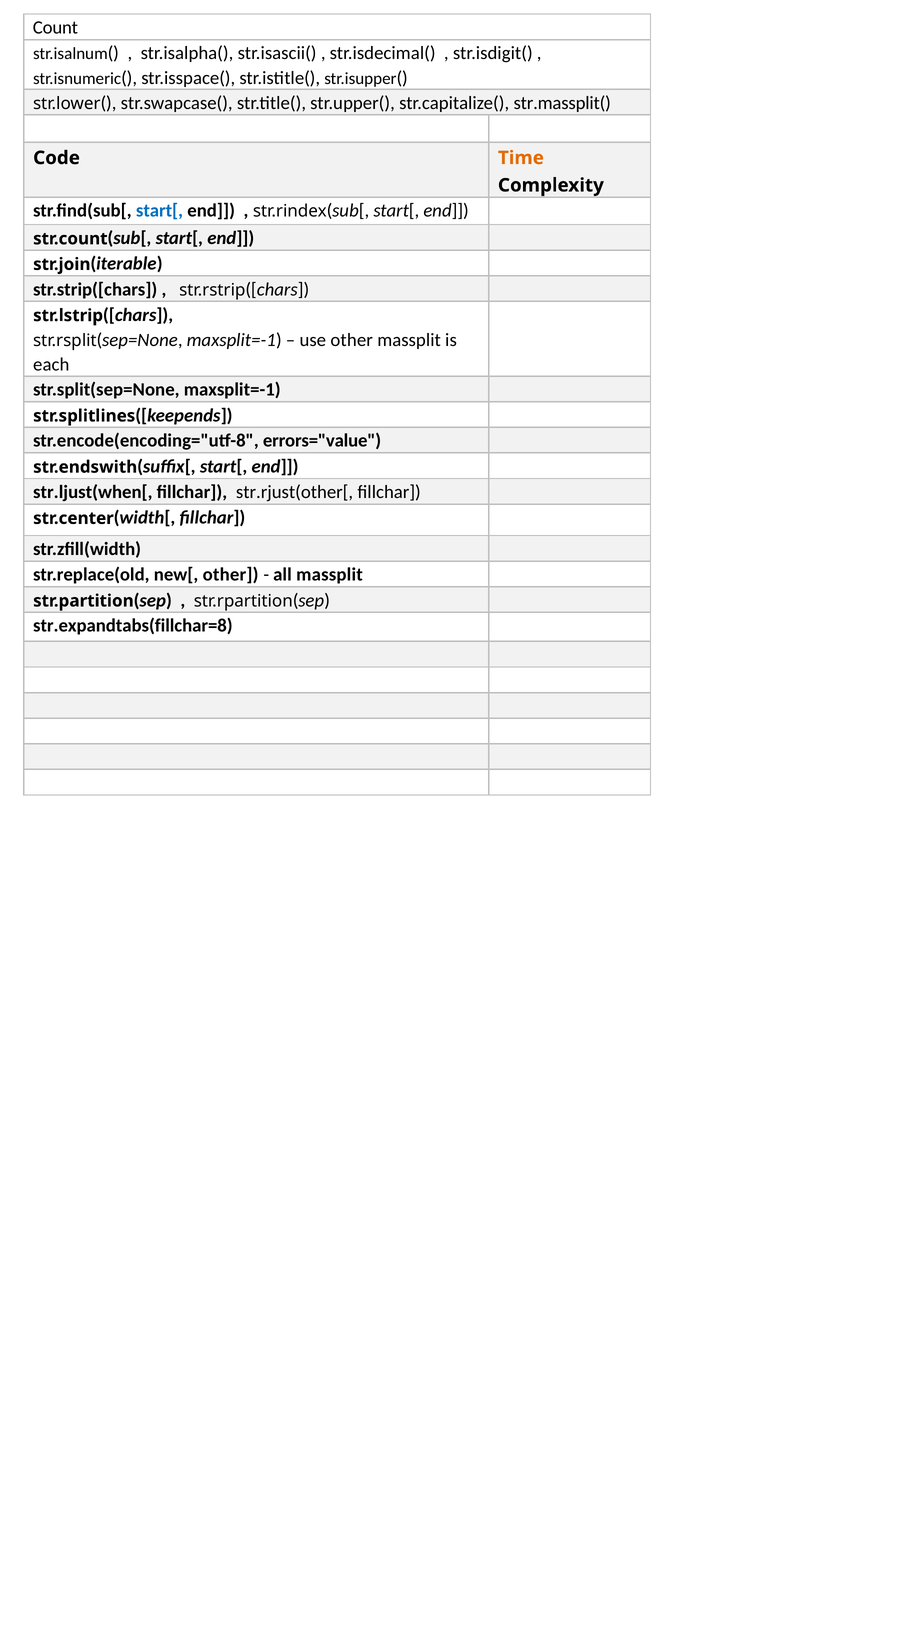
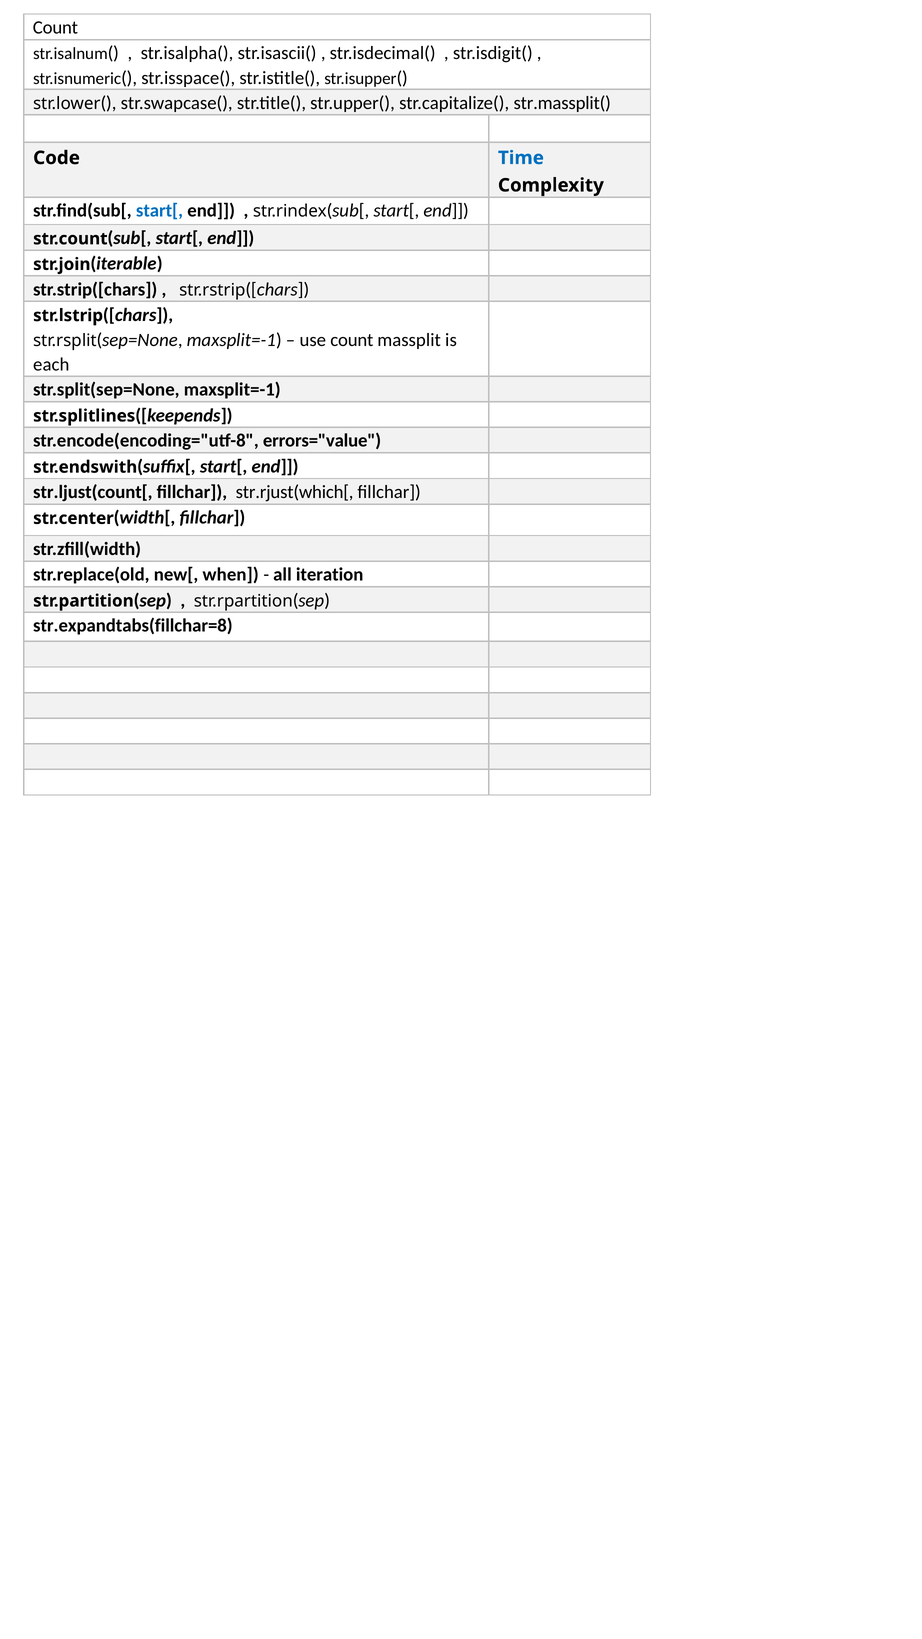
Time colour: orange -> blue
use other: other -> count
str.ljust(when[: str.ljust(when[ -> str.ljust(count[
str.rjust(other[: str.rjust(other[ -> str.rjust(which[
new[ other: other -> when
all massplit: massplit -> iteration
